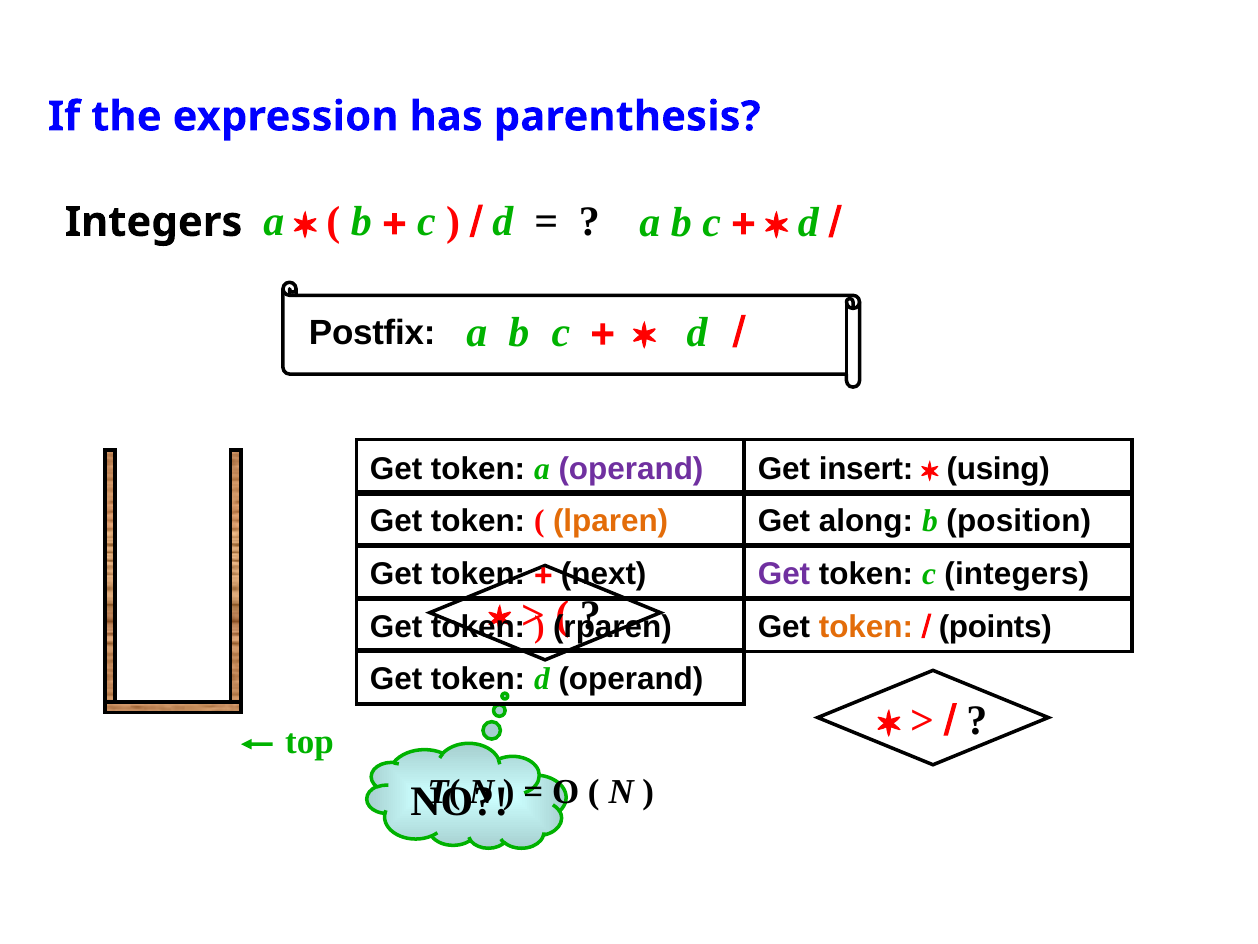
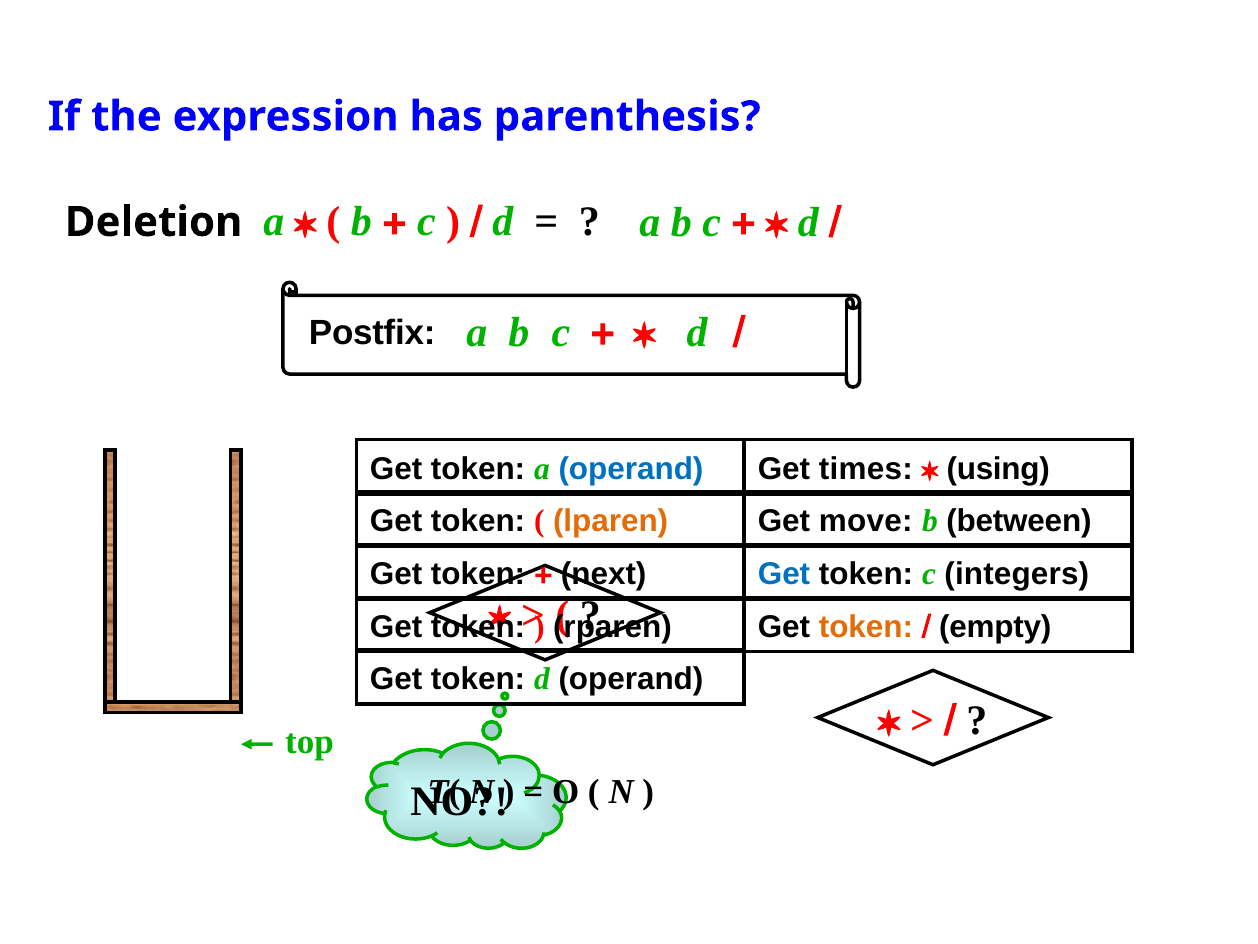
Integers at (154, 222): Integers -> Deletion
operand at (631, 469) colour: purple -> blue
insert: insert -> times
along: along -> move
position: position -> between
Get at (784, 574) colour: purple -> blue
points: points -> empty
